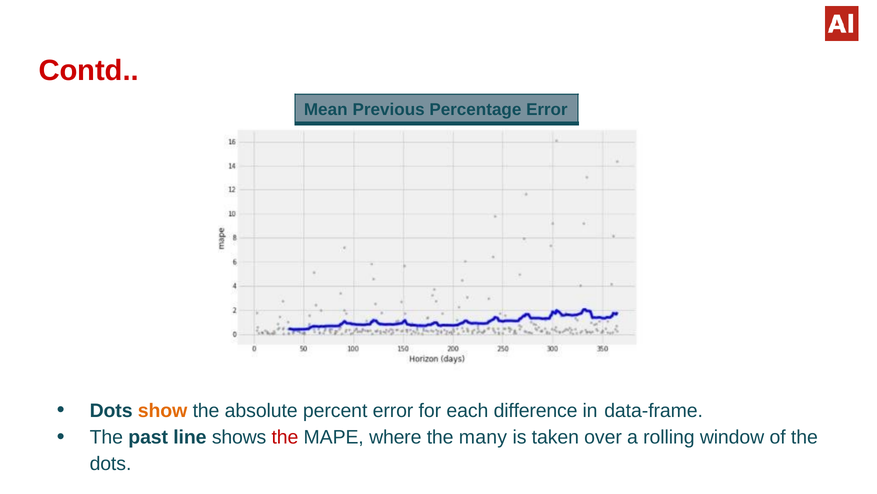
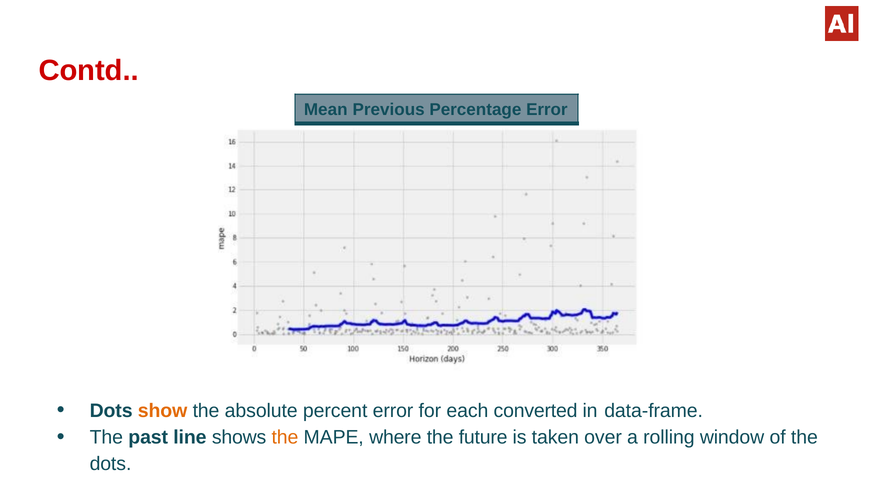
difference: difference -> converted
the at (285, 437) colour: red -> orange
many: many -> future
